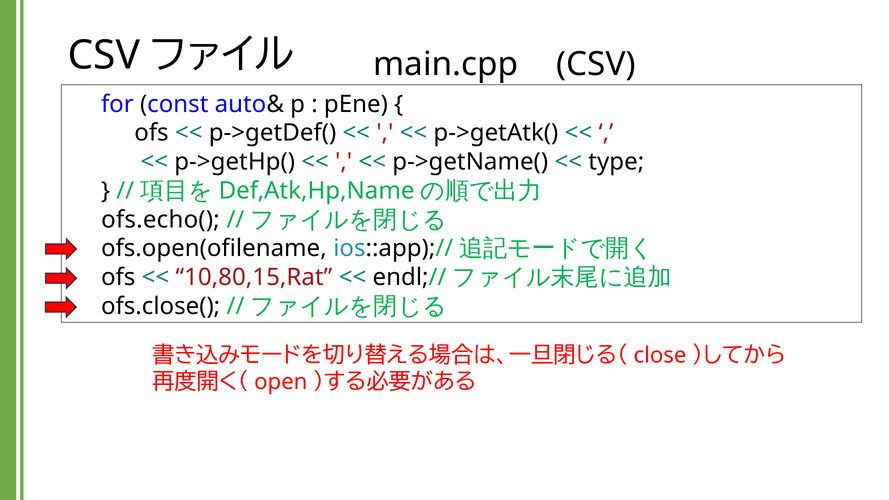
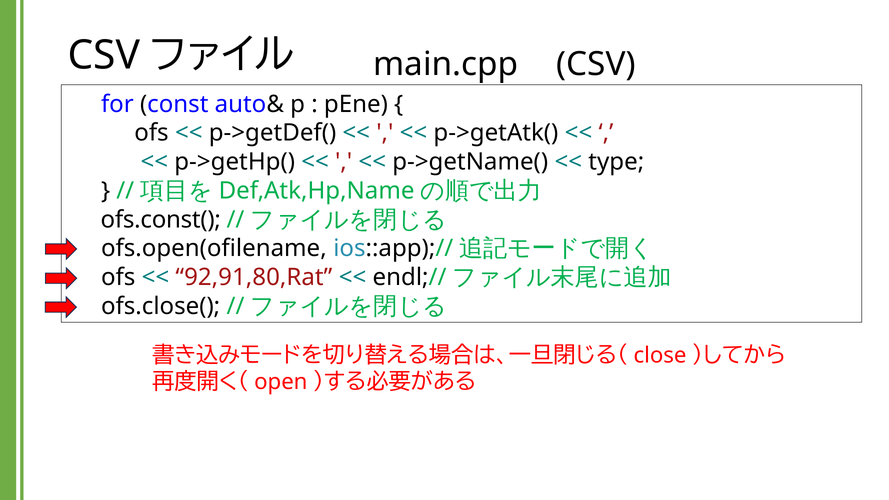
ofs.echo(: ofs.echo( -> ofs.const(
10,80,15,Rat: 10,80,15,Rat -> 92,91,80,Rat
